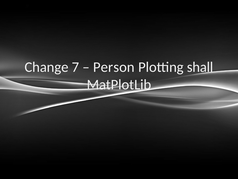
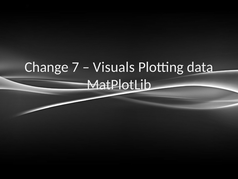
Person: Person -> Visuals
shall: shall -> data
